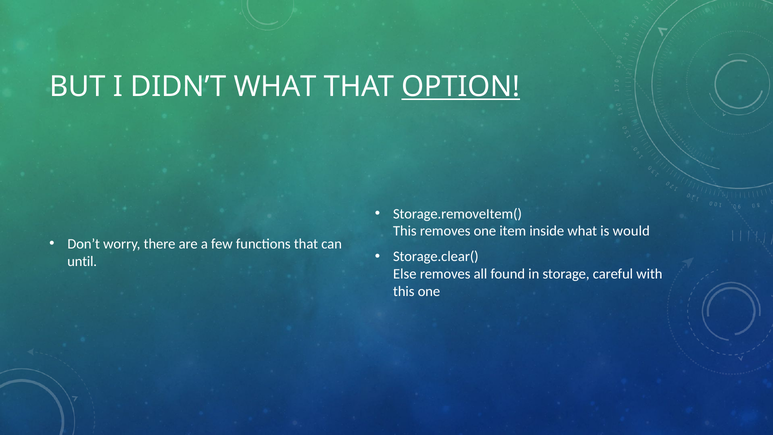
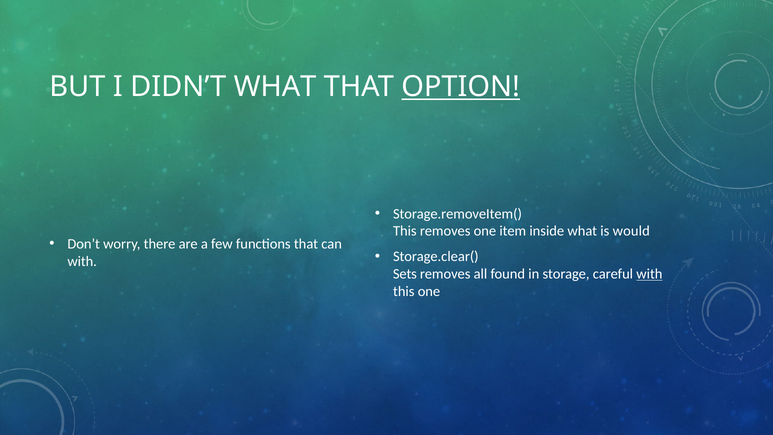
until at (82, 261): until -> with
Else: Else -> Sets
with at (649, 274) underline: none -> present
